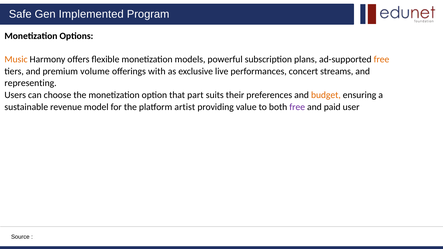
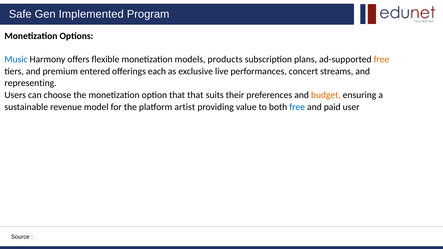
Music colour: orange -> blue
powerful: powerful -> products
volume: volume -> entered
with: with -> each
that part: part -> that
free at (297, 107) colour: purple -> blue
